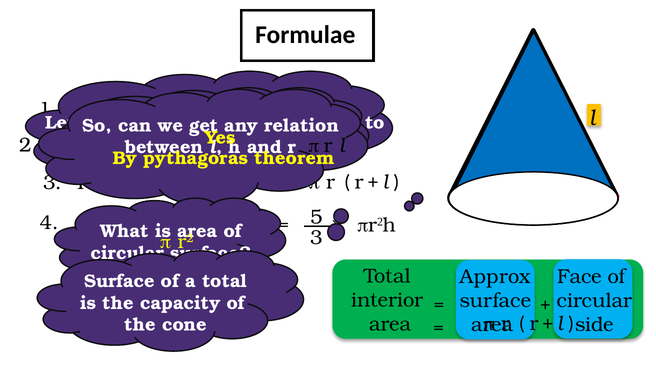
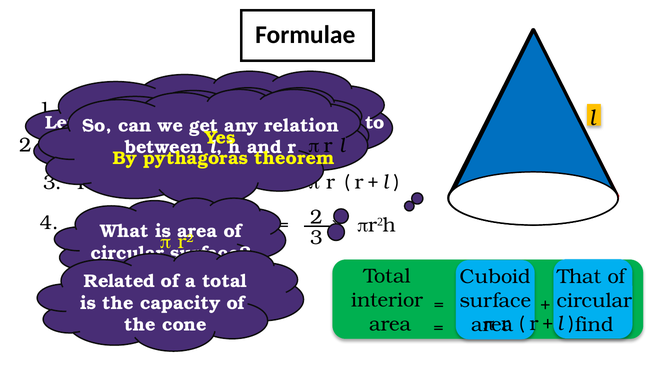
5 at (316, 217): 5 -> 2
Approx: Approx -> Cuboid
Face: Face -> That
Surface at (120, 281): Surface -> Related
side: side -> find
